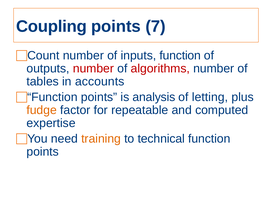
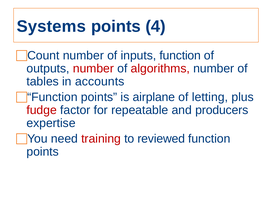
Coupling: Coupling -> Systems
7: 7 -> 4
analysis: analysis -> airplane
fudge colour: orange -> red
computed: computed -> producers
training colour: orange -> red
technical: technical -> reviewed
